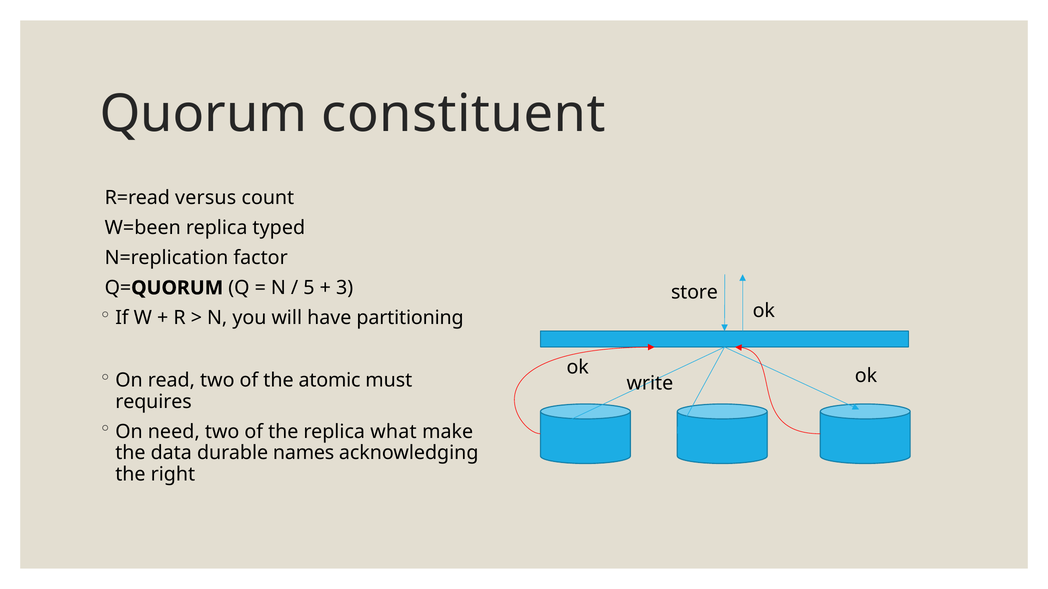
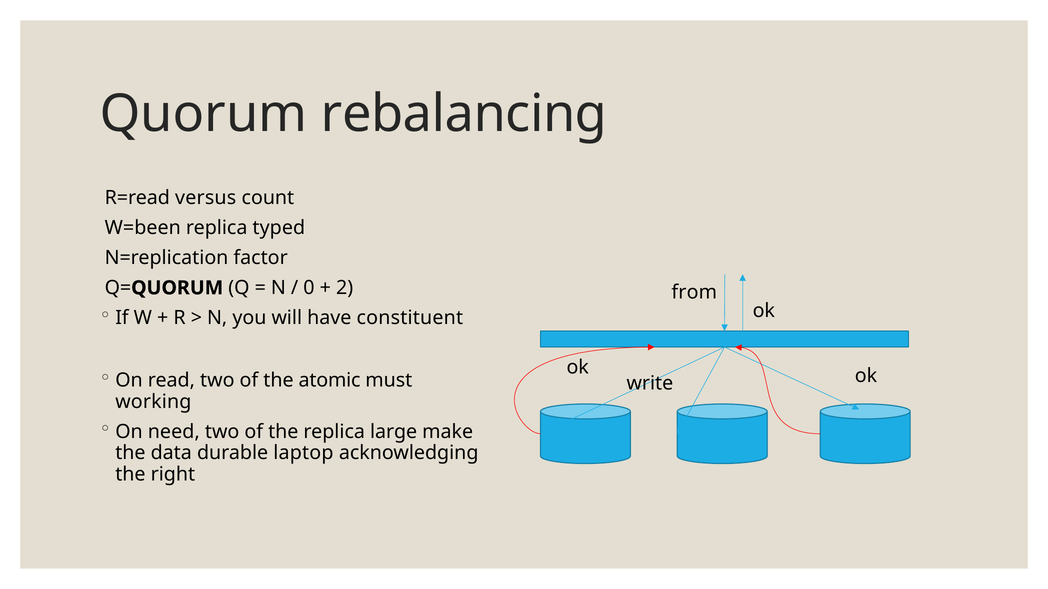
constituent: constituent -> rebalancing
5: 5 -> 0
3: 3 -> 2
store: store -> from
partitioning: partitioning -> constituent
requires: requires -> working
what: what -> large
names: names -> laptop
